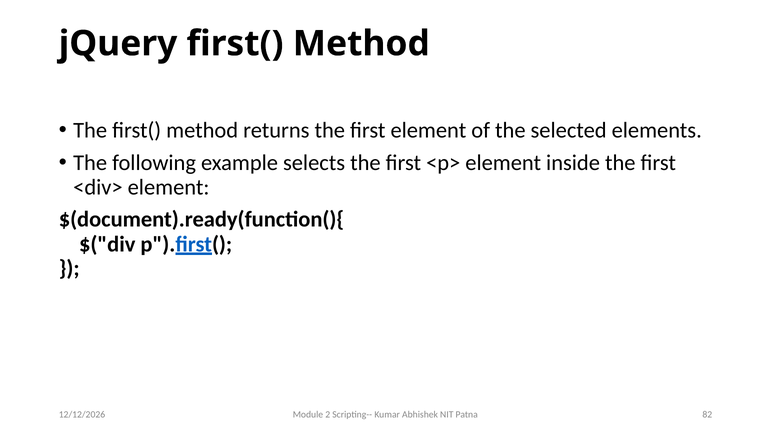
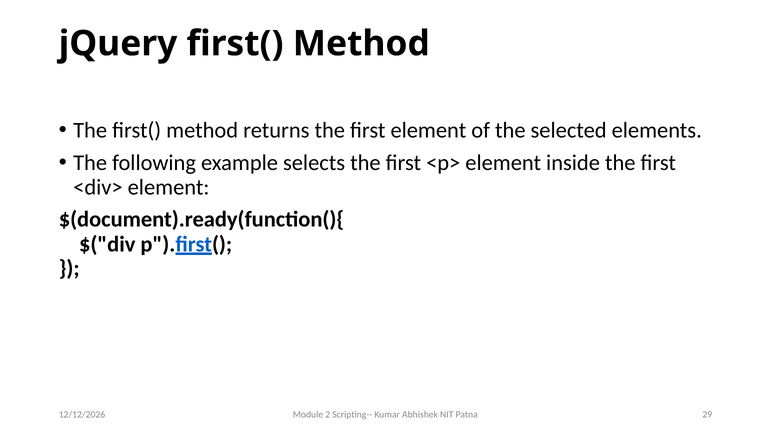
82: 82 -> 29
